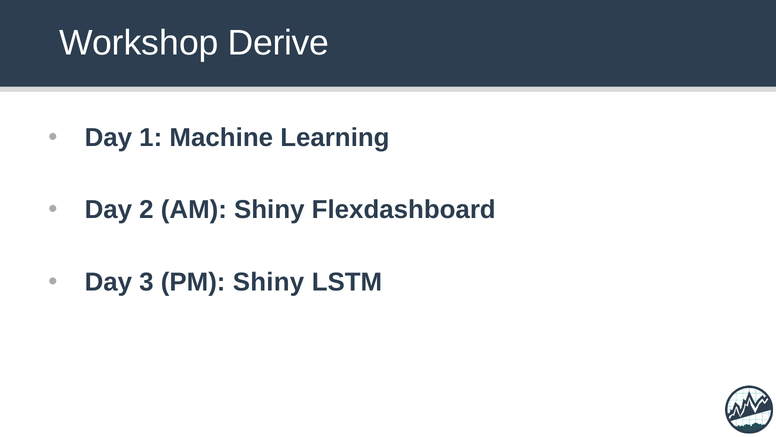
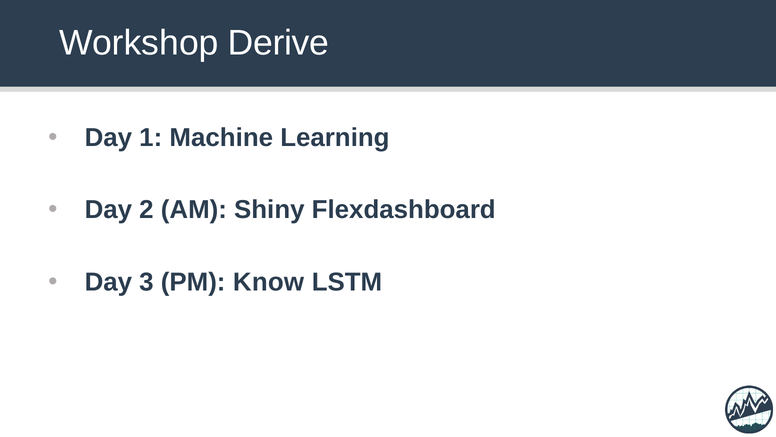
PM Shiny: Shiny -> Know
